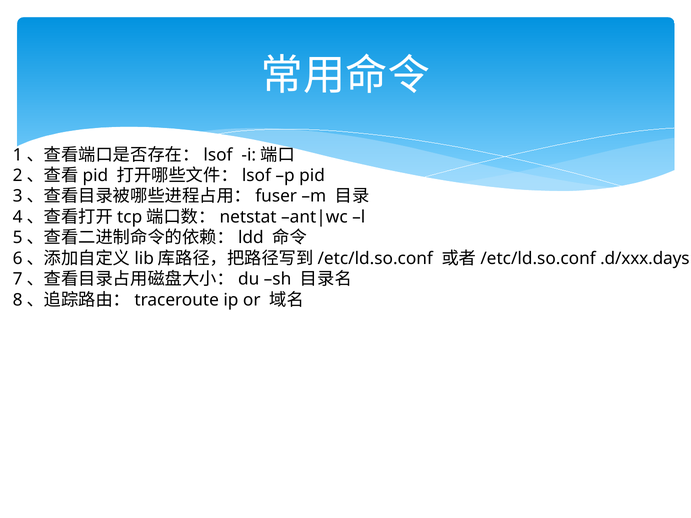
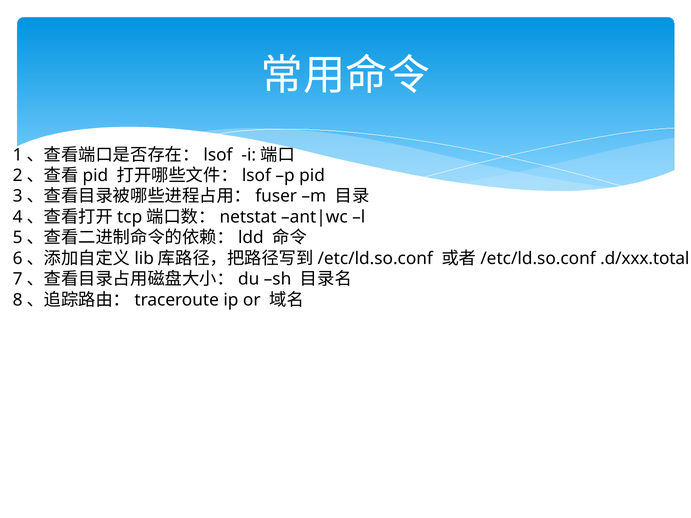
.d/xxx.days: .d/xxx.days -> .d/xxx.total
